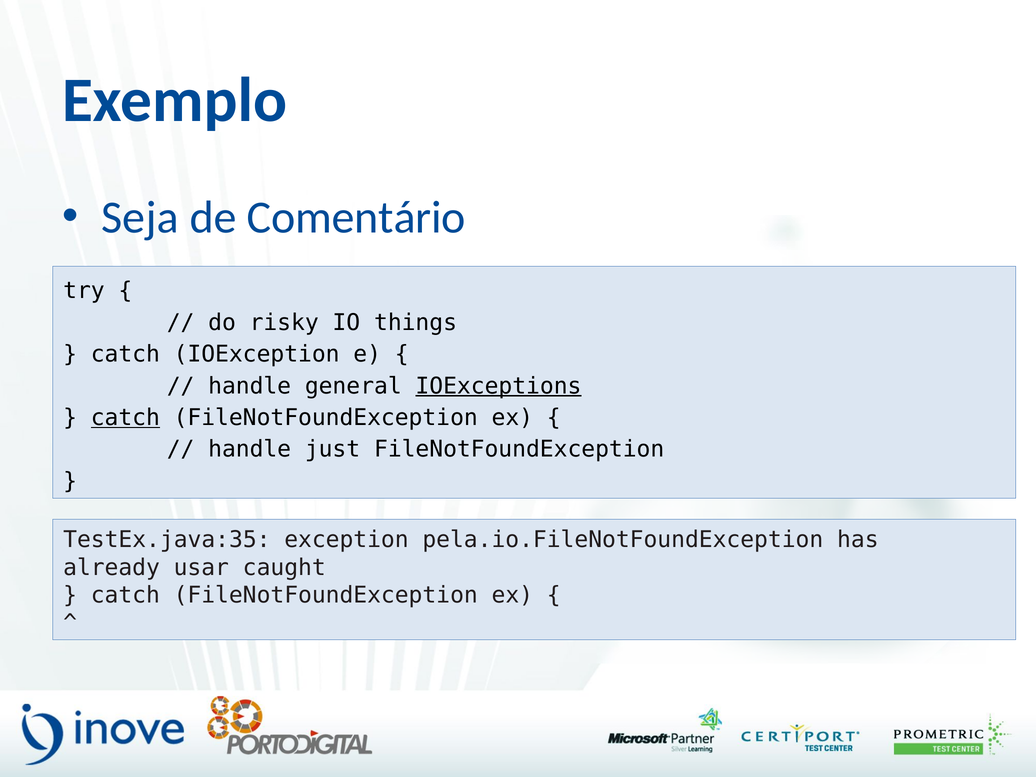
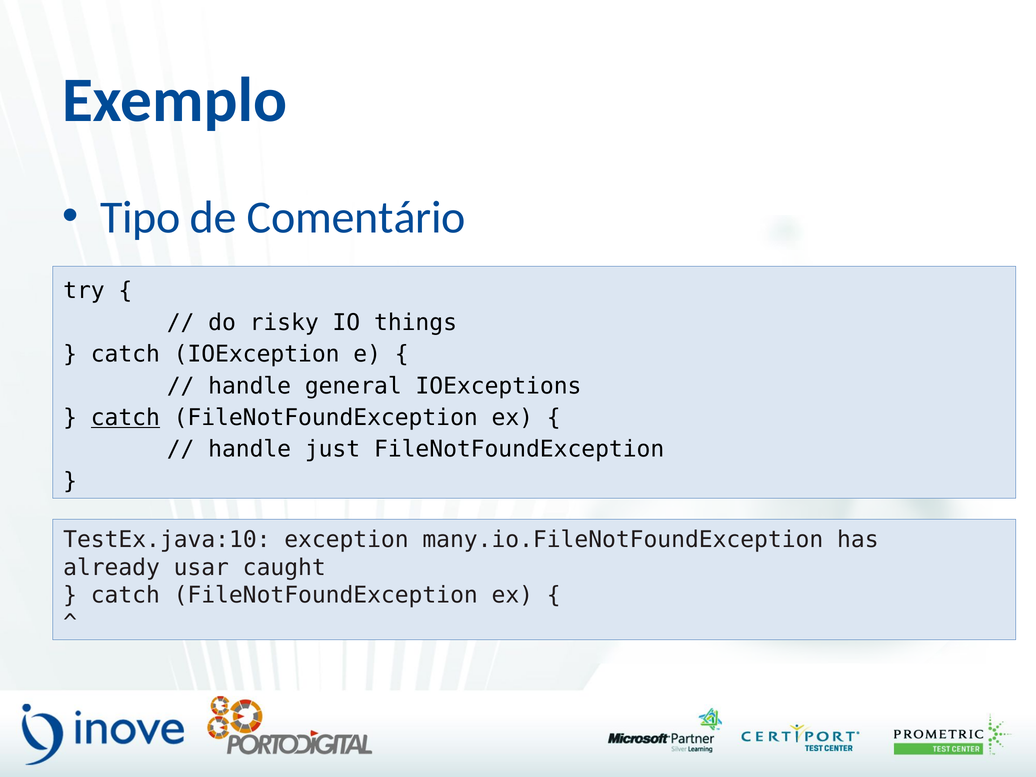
Seja: Seja -> Tipo
IOExceptions underline: present -> none
TestEx.java:35: TestEx.java:35 -> TestEx.java:10
pela.io.FileNotFoundException: pela.io.FileNotFoundException -> many.io.FileNotFoundException
